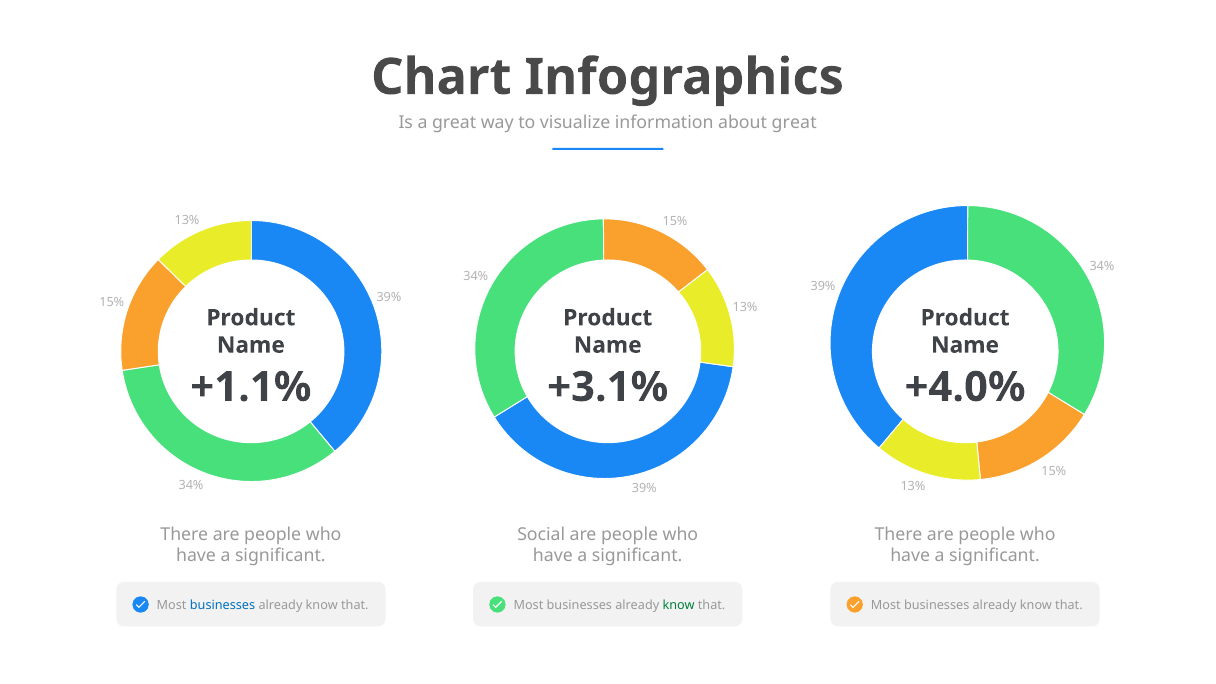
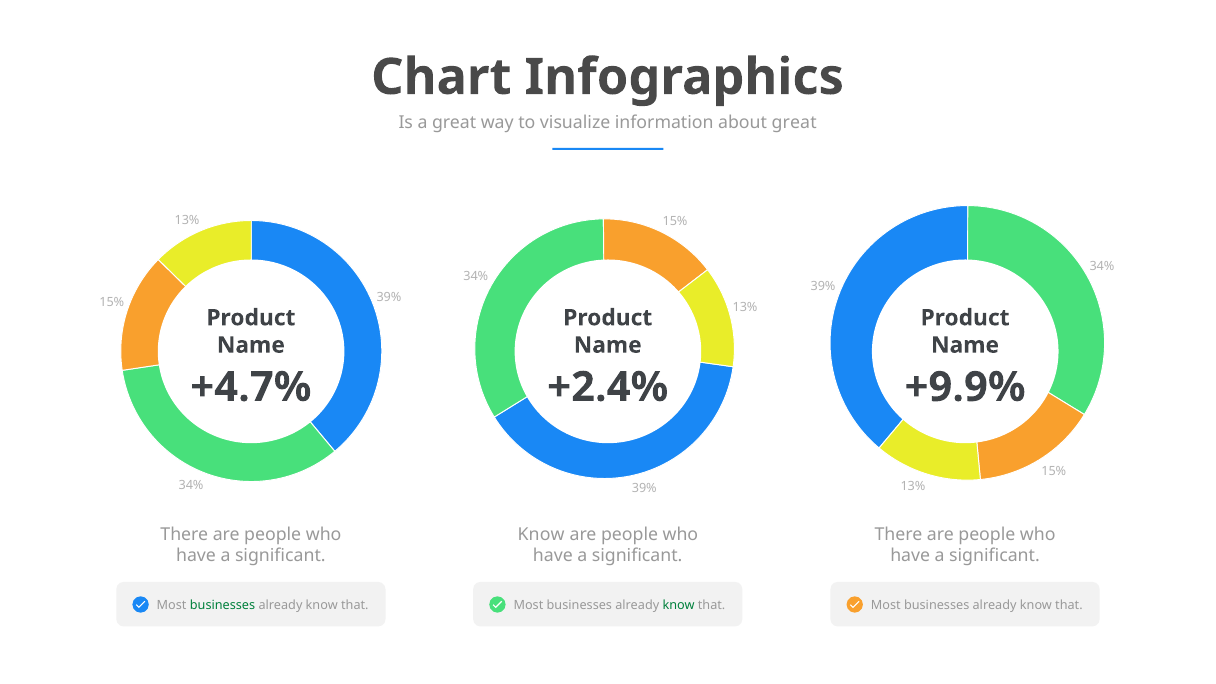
+1.1%: +1.1% -> +4.7%
+3.1%: +3.1% -> +2.4%
+4.0%: +4.0% -> +9.9%
Social at (541, 534): Social -> Know
businesses at (223, 605) colour: blue -> green
